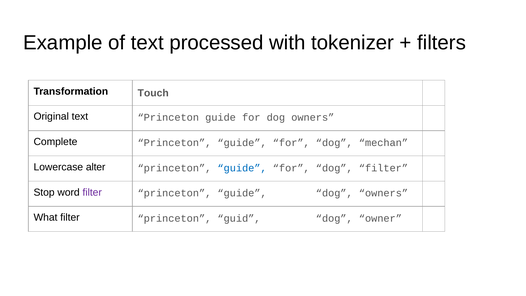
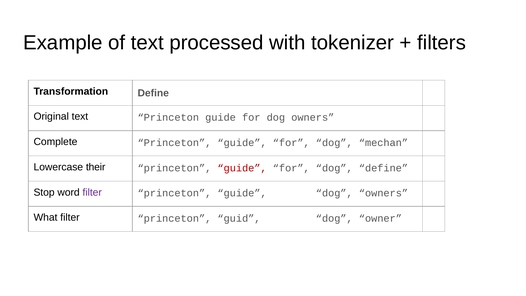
Transformation Touch: Touch -> Define
alter: alter -> their
guide at (242, 168) colour: blue -> red
dog filter: filter -> define
